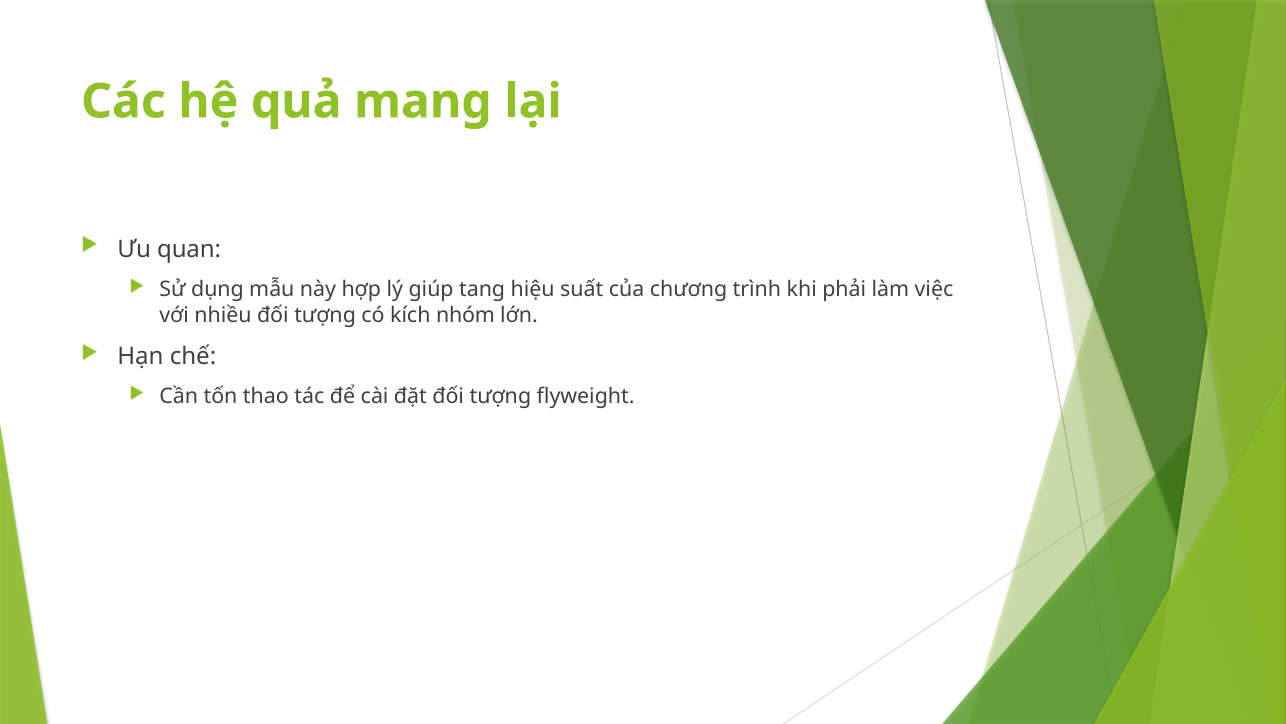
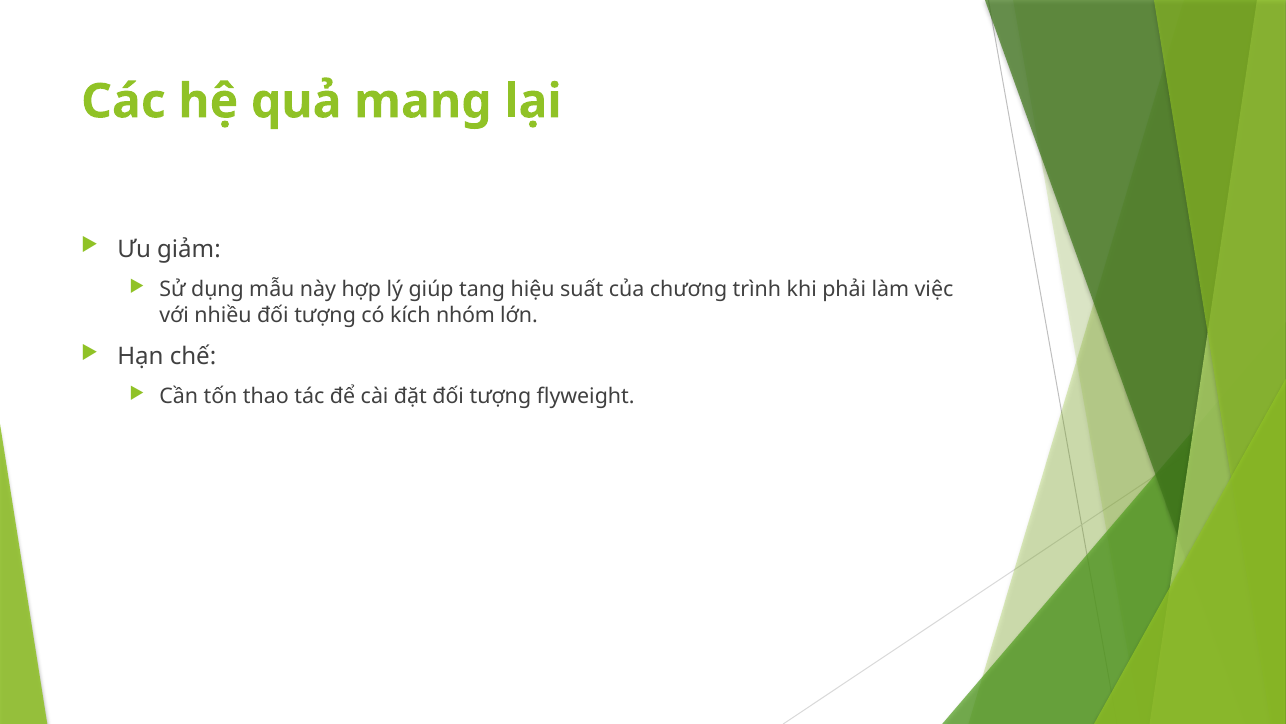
quan: quan -> giảm
